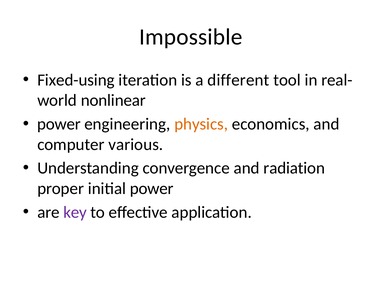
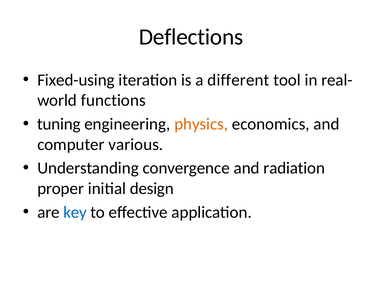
Impossible: Impossible -> Deflections
nonlinear: nonlinear -> functions
power at (59, 124): power -> tuning
initial power: power -> design
key colour: purple -> blue
